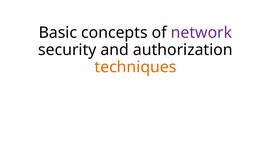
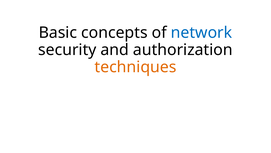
network colour: purple -> blue
